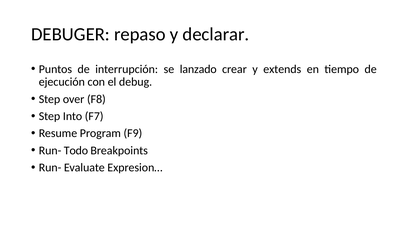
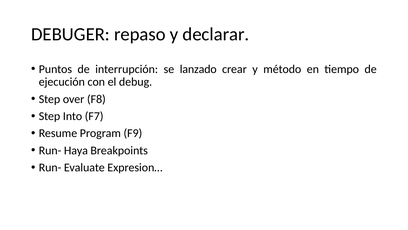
extends: extends -> método
Todo: Todo -> Haya
